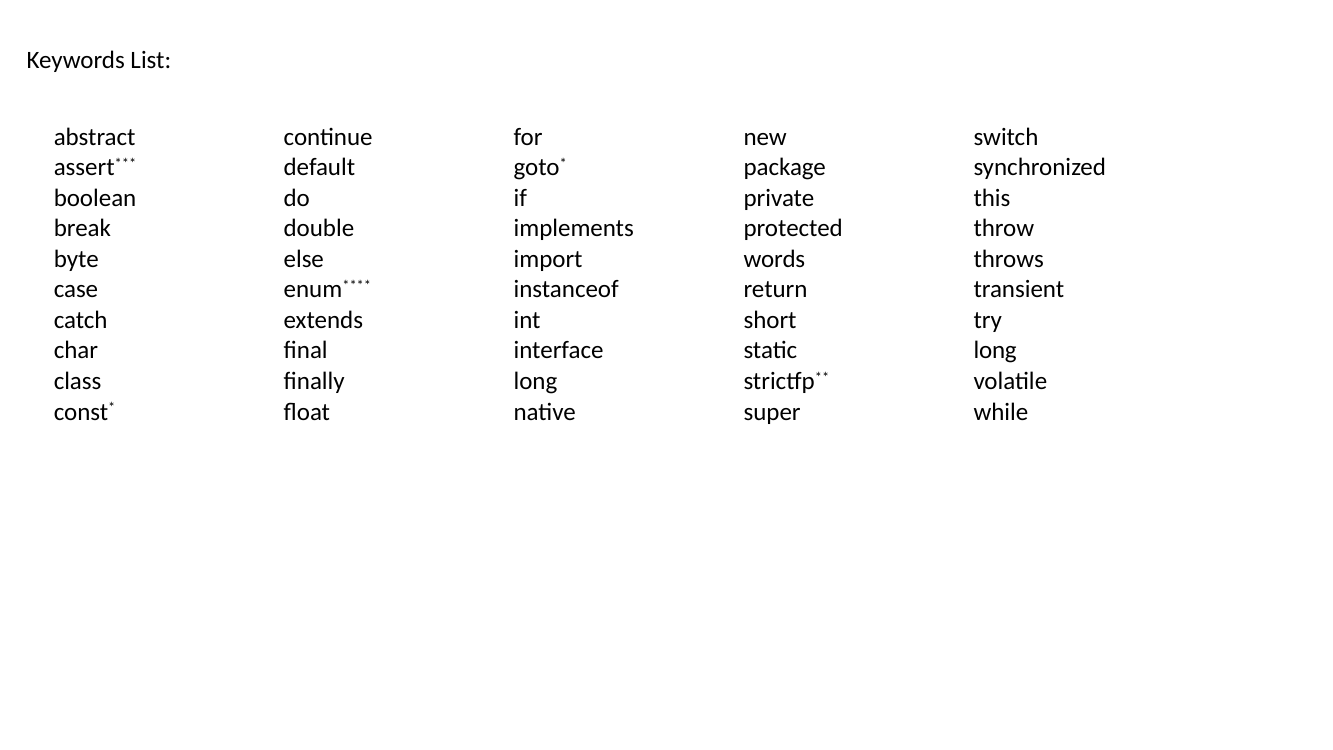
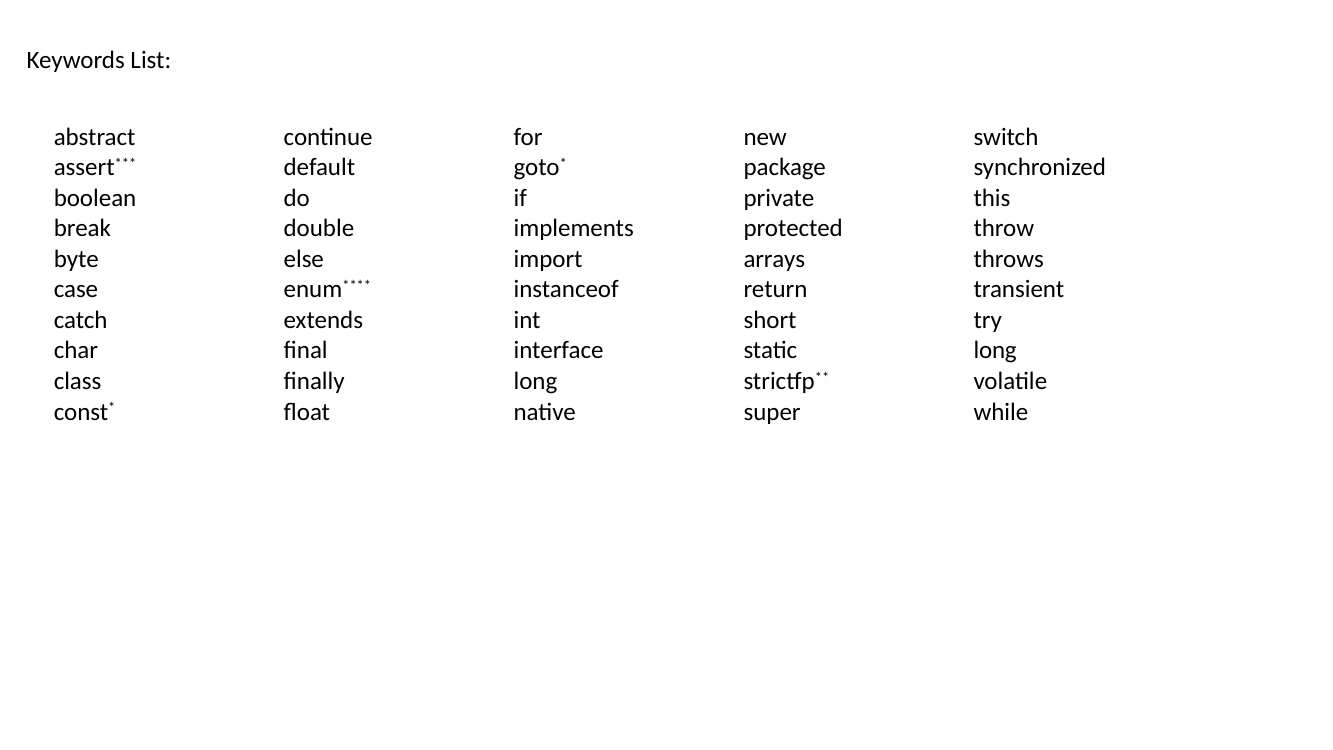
words: words -> arrays
